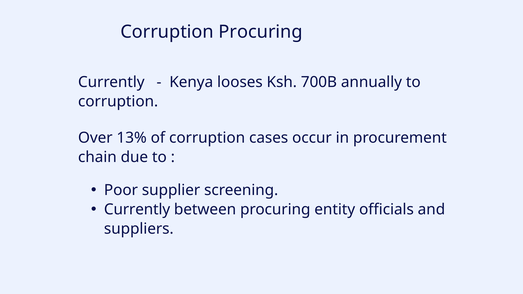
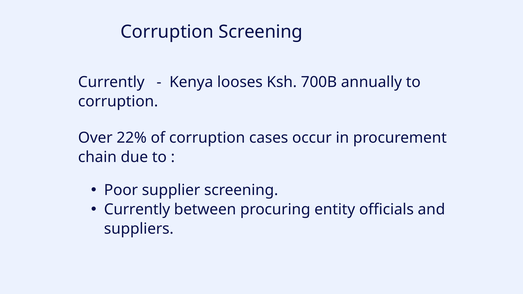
Corruption Procuring: Procuring -> Screening
13%: 13% -> 22%
